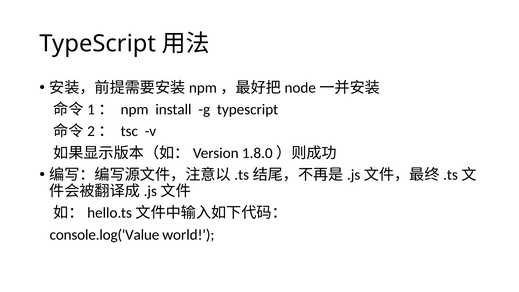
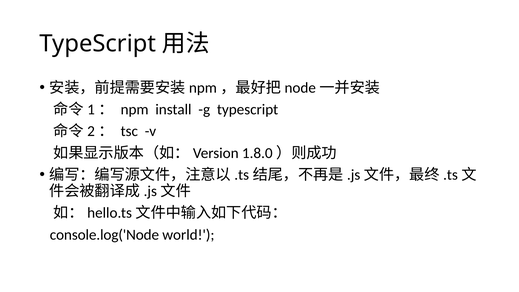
console.log('Value: console.log('Value -> console.log('Node
